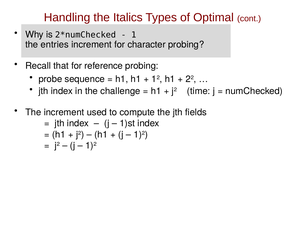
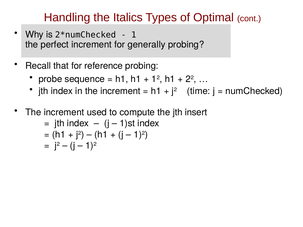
entries: entries -> perfect
character: character -> generally
in the challenge: challenge -> increment
fields: fields -> insert
